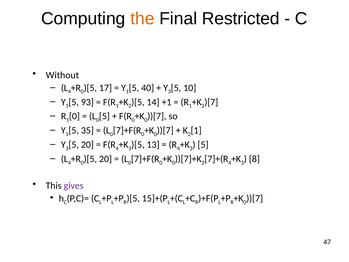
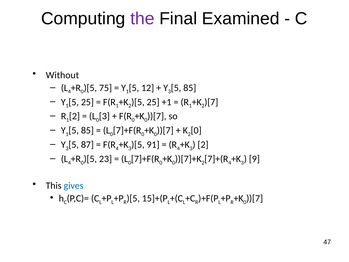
the colour: orange -> purple
Restricted: Restricted -> Examined
17: 17 -> 75
40: 40 -> 12
10 at (190, 88): 10 -> 85
93 at (87, 102): 93 -> 25
14 at (153, 102): 14 -> 25
0 at (74, 116): 0 -> 2
5 at (104, 116): 5 -> 3
35 at (87, 130): 35 -> 85
1 at (196, 130): 1 -> 0
20 at (87, 145): 20 -> 87
13: 13 -> 91
5 at (203, 145): 5 -> 2
20 at (106, 159): 20 -> 23
8: 8 -> 9
gives colour: purple -> blue
